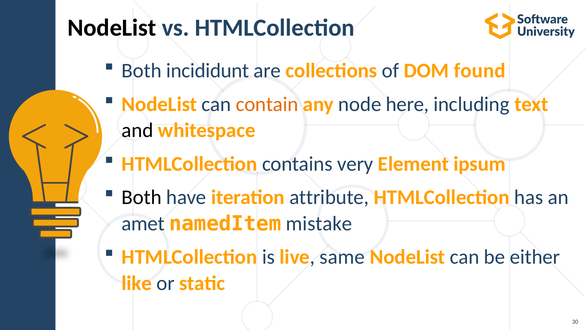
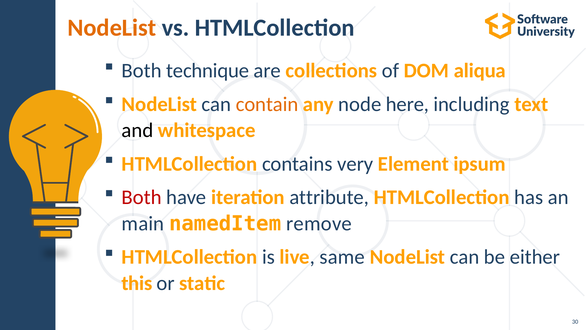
NodeList at (112, 28) colour: black -> orange
incididunt: incididunt -> technique
found: found -> aliqua
Both at (142, 197) colour: black -> red
amet: amet -> main
mistake: mistake -> remove
like: like -> this
